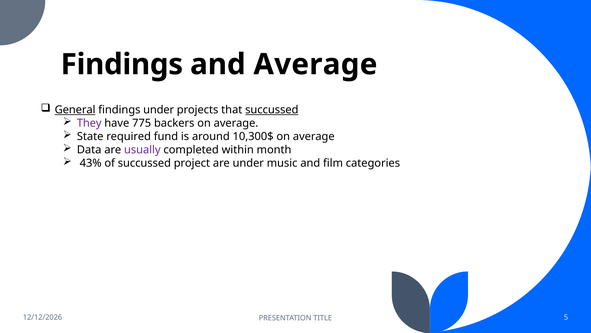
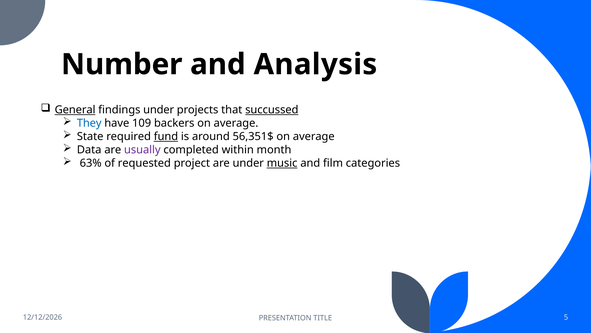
Findings at (122, 64): Findings -> Number
and Average: Average -> Analysis
They colour: purple -> blue
775: 775 -> 109
fund underline: none -> present
10,300$: 10,300$ -> 56,351$
43%: 43% -> 63%
of succussed: succussed -> requested
music underline: none -> present
